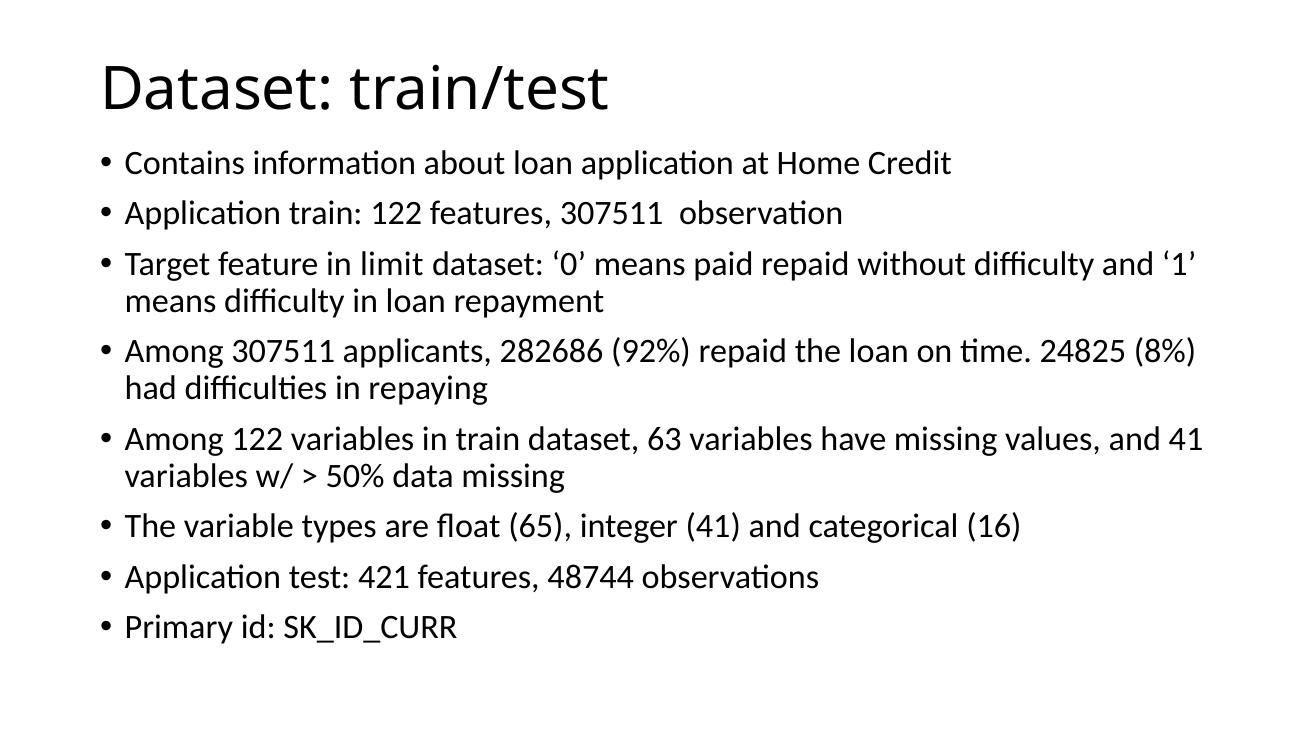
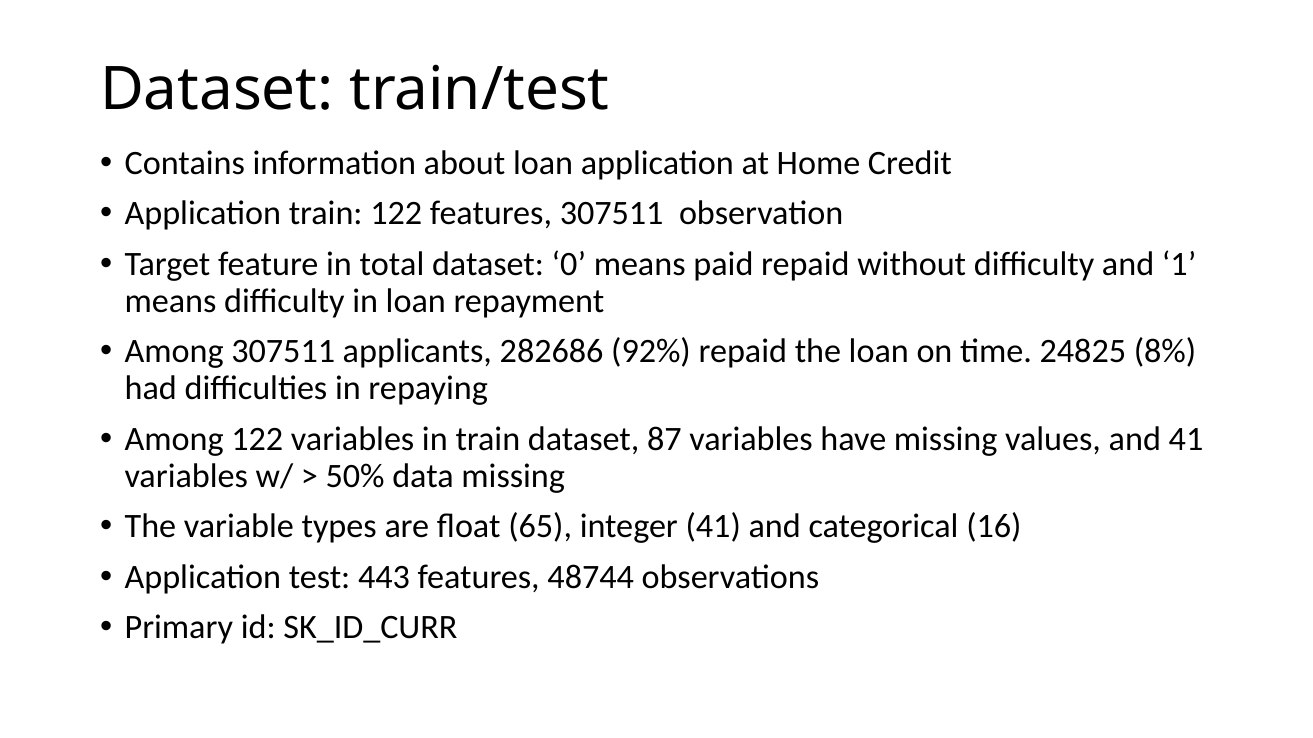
limit: limit -> total
63: 63 -> 87
421: 421 -> 443
